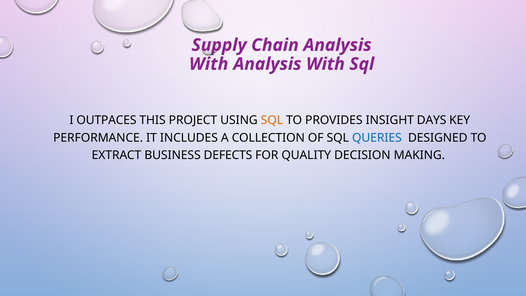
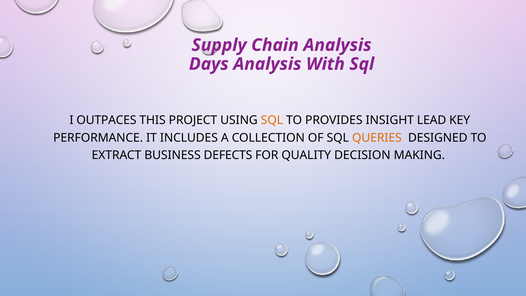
With at (209, 64): With -> Days
DAYS: DAYS -> LEAD
QUERIES colour: blue -> orange
